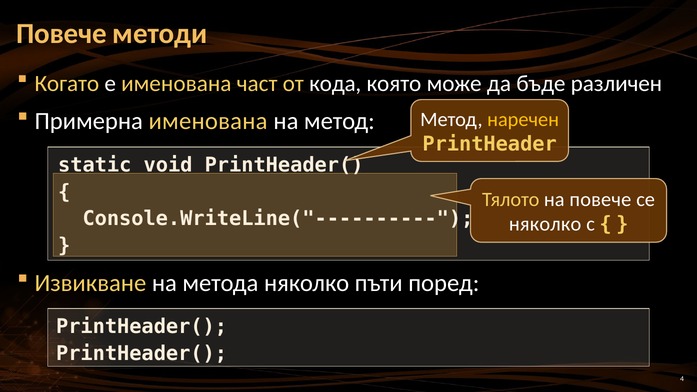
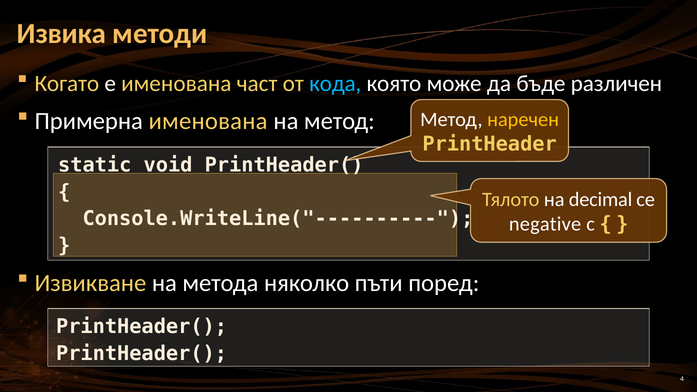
Повече at (62, 34): Повече -> Извика
кода colour: white -> light blue
на повече: повече -> decimal
няколко at (545, 224): няколко -> negative
